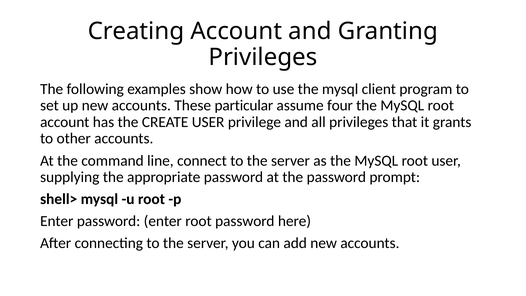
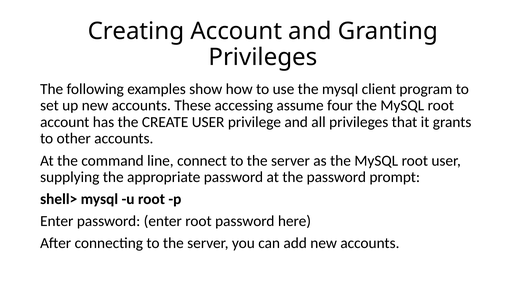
particular: particular -> accessing
